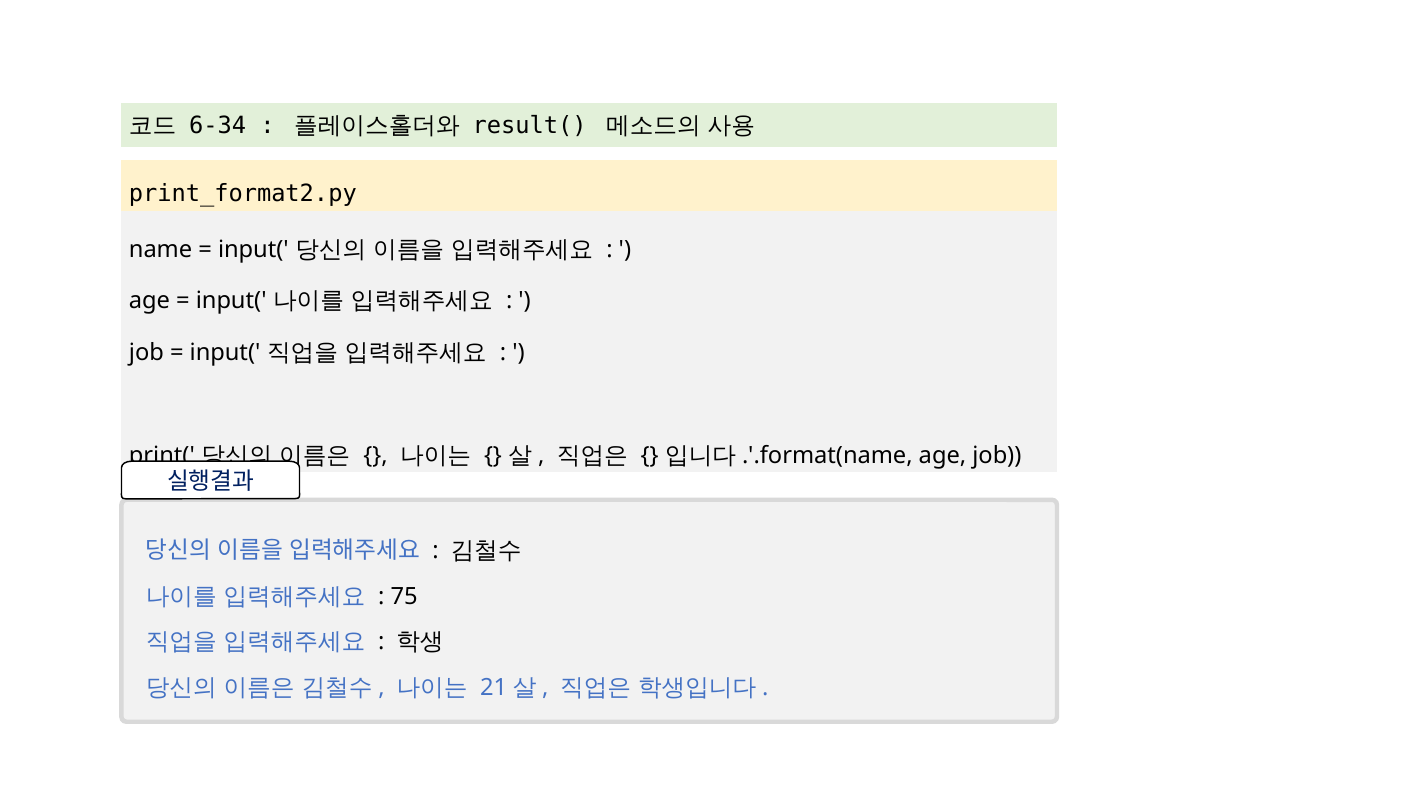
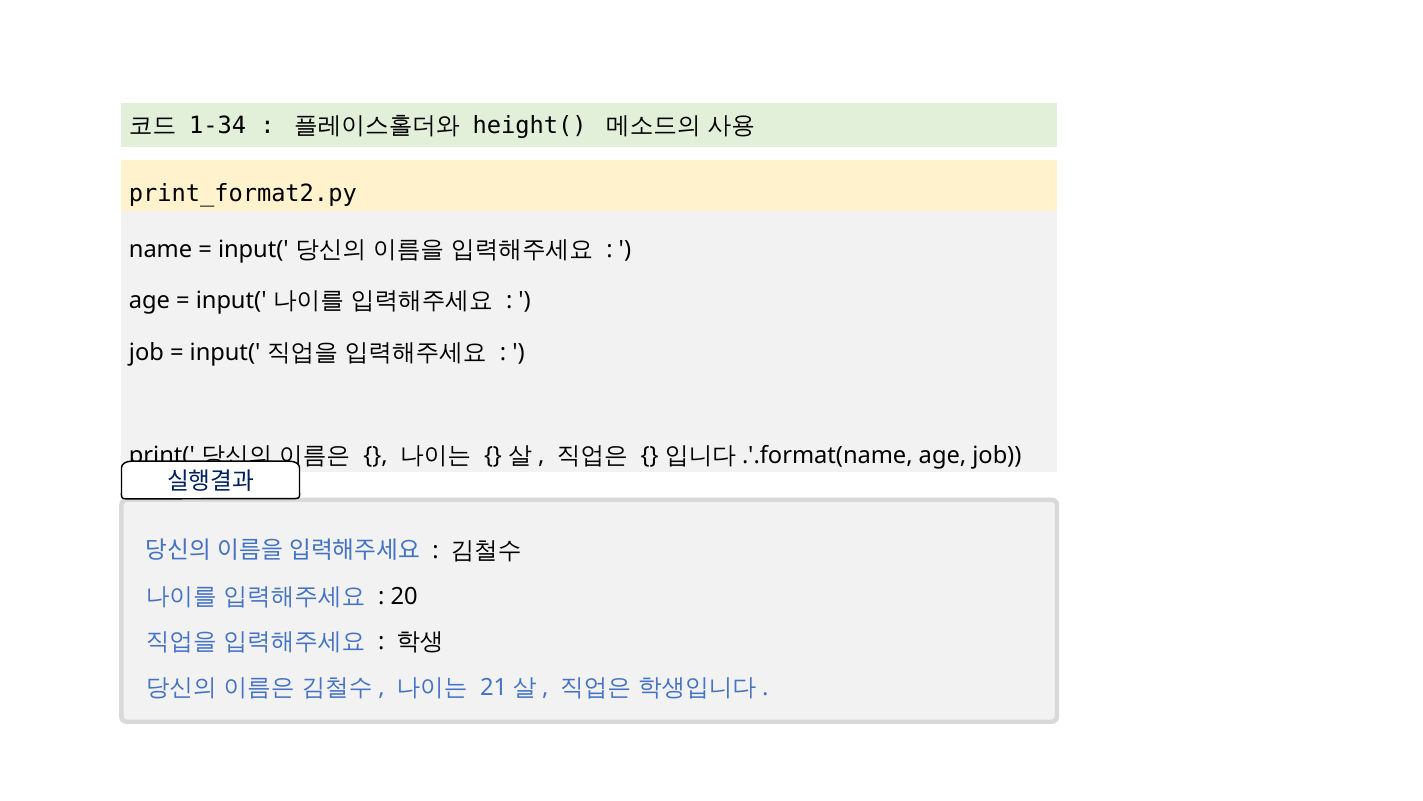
6-34: 6-34 -> 1-34
result(: result( -> height(
75: 75 -> 20
